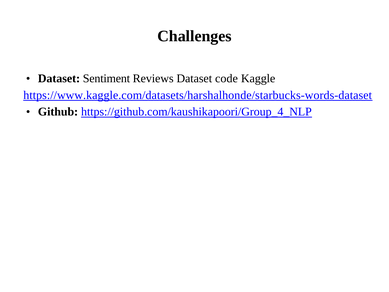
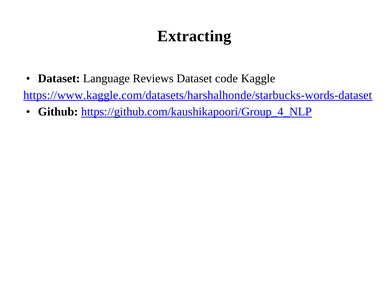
Challenges: Challenges -> Extracting
Sentiment: Sentiment -> Language
